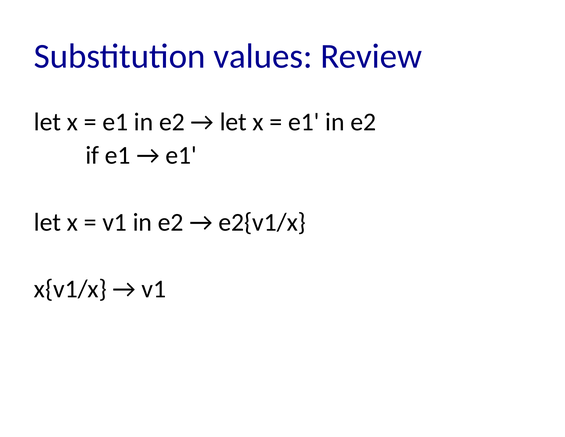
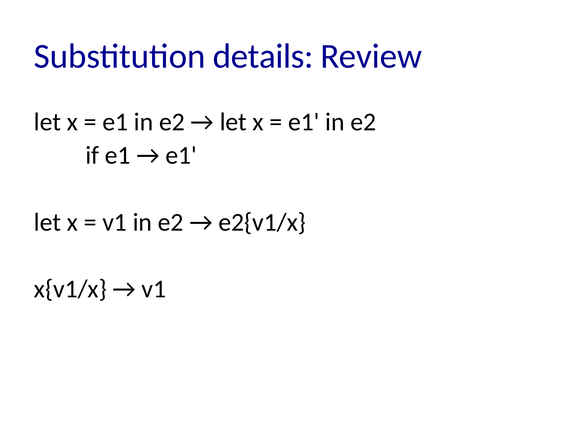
values: values -> details
